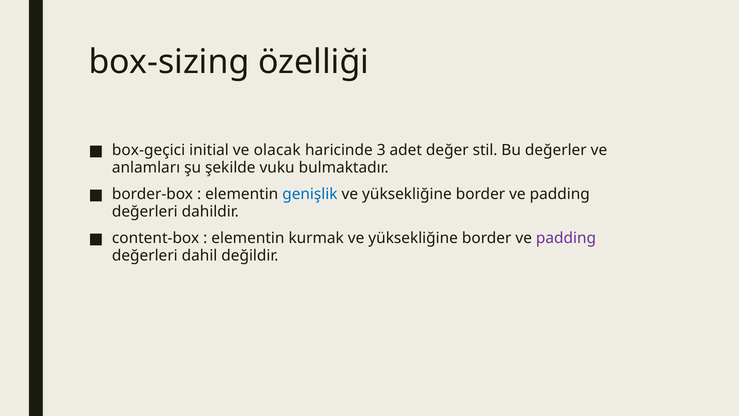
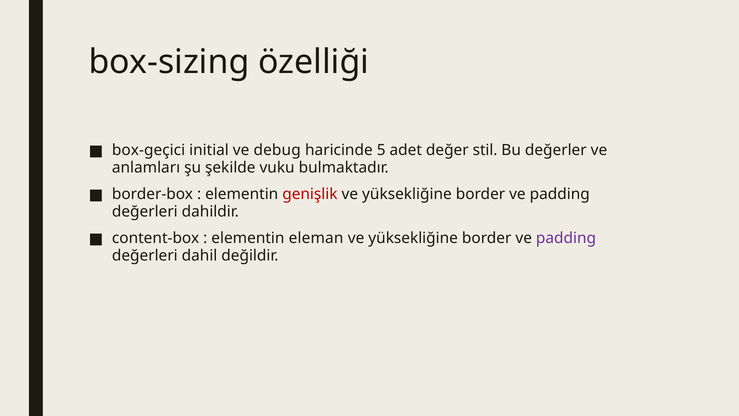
olacak: olacak -> debug
3: 3 -> 5
genişlik colour: blue -> red
kurmak: kurmak -> eleman
